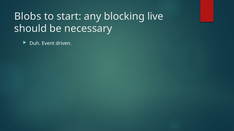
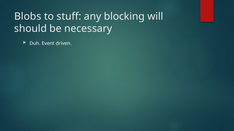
start: start -> stuff
live: live -> will
